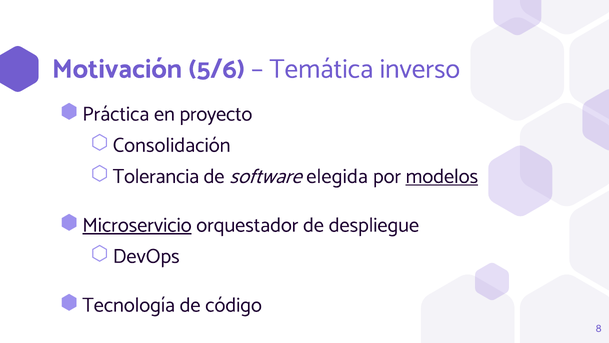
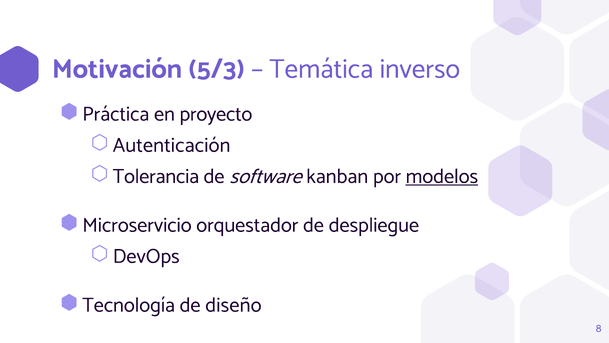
5/6: 5/6 -> 5/3
Consolidación: Consolidación -> Autenticación
elegida: elegida -> kanban
Microservicio underline: present -> none
código: código -> diseño
